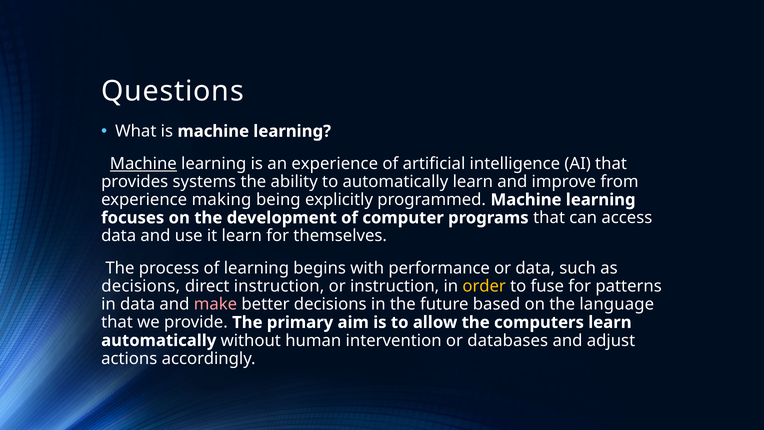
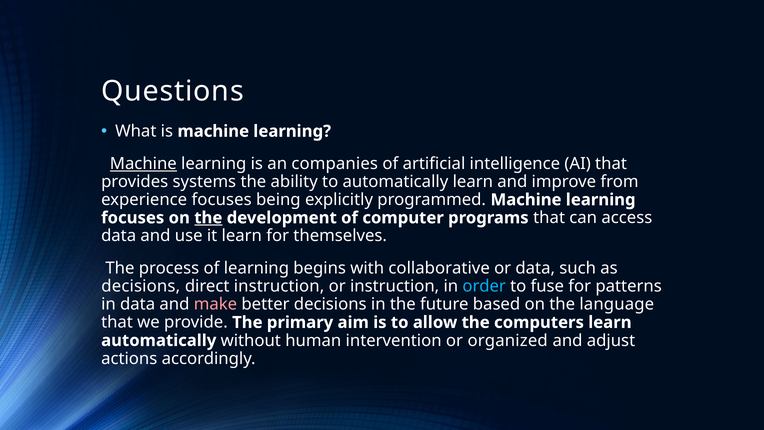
an experience: experience -> companies
experience making: making -> focuses
the at (208, 218) underline: none -> present
performance: performance -> collaborative
order colour: yellow -> light blue
databases: databases -> organized
